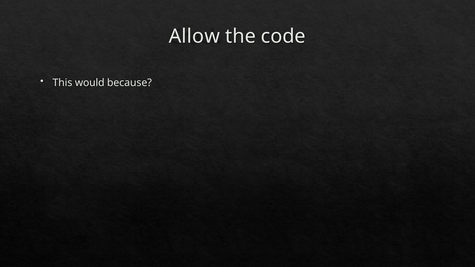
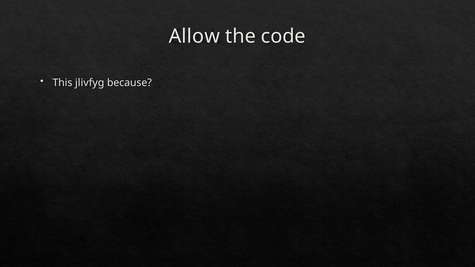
would: would -> jlivfyg
